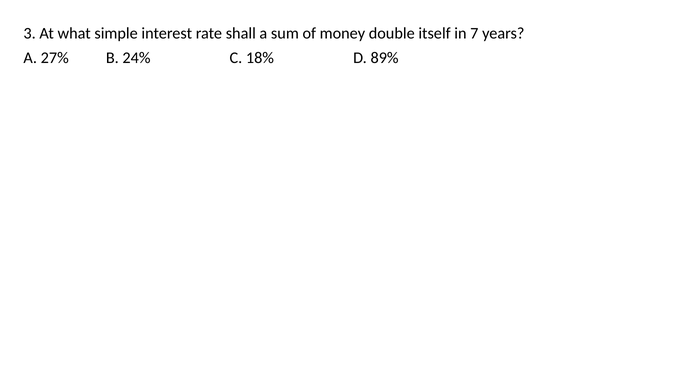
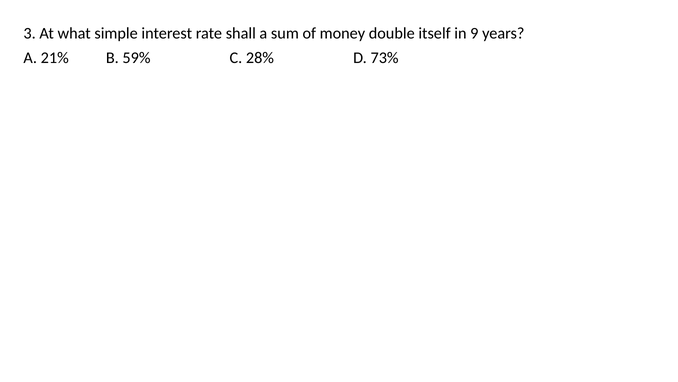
7: 7 -> 9
27%: 27% -> 21%
24%: 24% -> 59%
18%: 18% -> 28%
89%: 89% -> 73%
